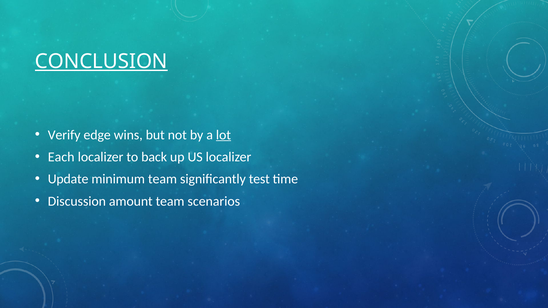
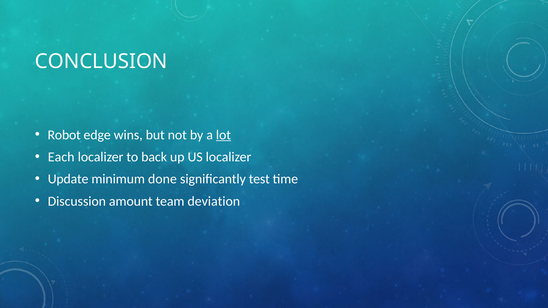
CONCLUSION underline: present -> none
Verify: Verify -> Robot
minimum team: team -> done
scenarios: scenarios -> deviation
